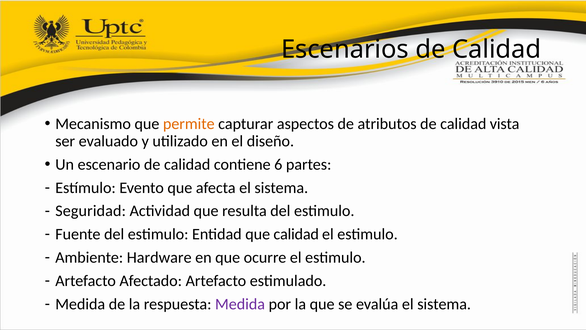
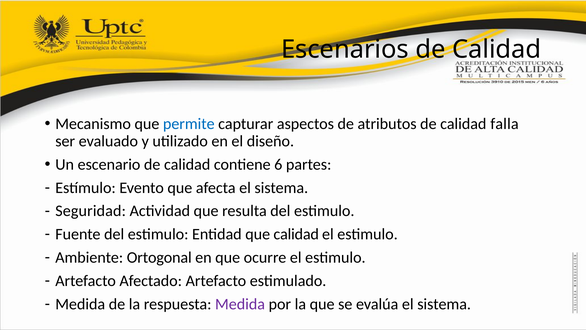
permite colour: orange -> blue
vista: vista -> falla
Hardware: Hardware -> Ortogonal
